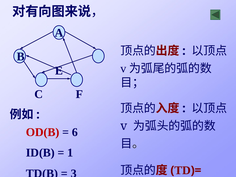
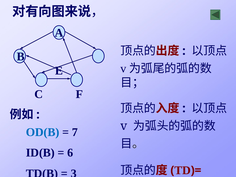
OD(B colour: red -> blue
6: 6 -> 7
1: 1 -> 6
